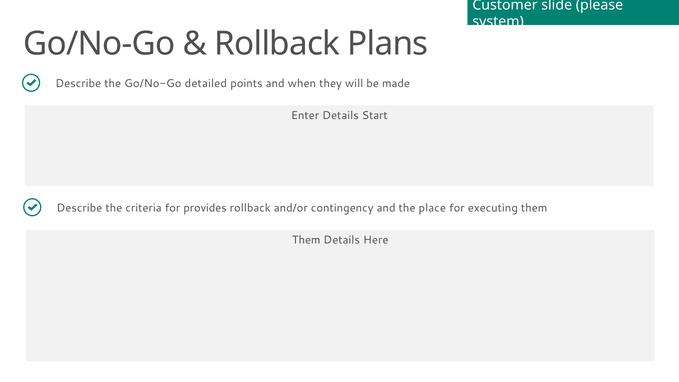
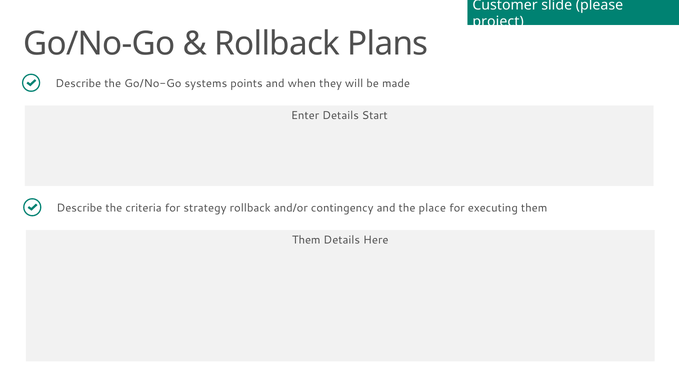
system: system -> project
detailed: detailed -> systems
provides: provides -> strategy
